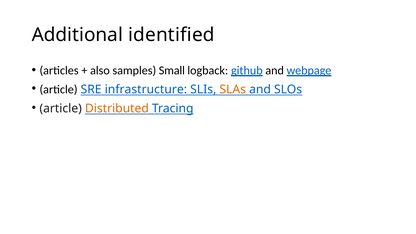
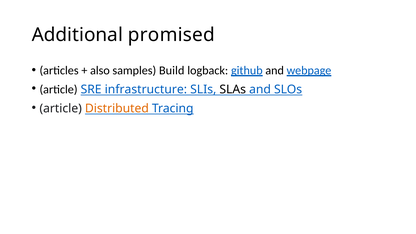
identified: identified -> promised
Small: Small -> Build
SLAs colour: orange -> black
